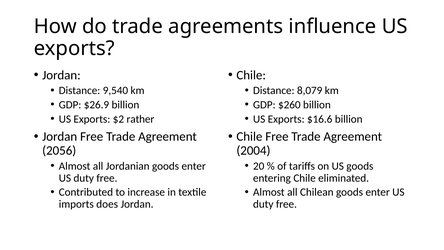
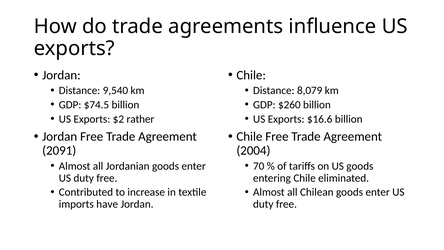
$26.9: $26.9 -> $74.5
2056: 2056 -> 2091
20: 20 -> 70
does: does -> have
